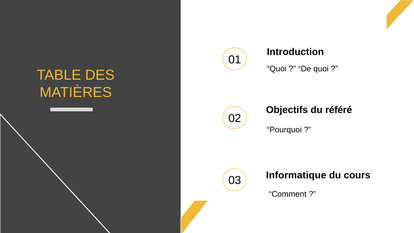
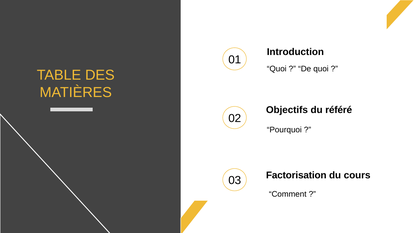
Informatique: Informatique -> Factorisation
